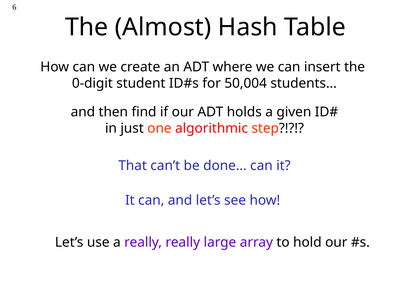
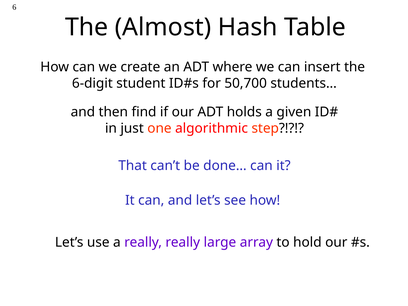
0-digit: 0-digit -> 6-digit
50,004: 50,004 -> 50,700
